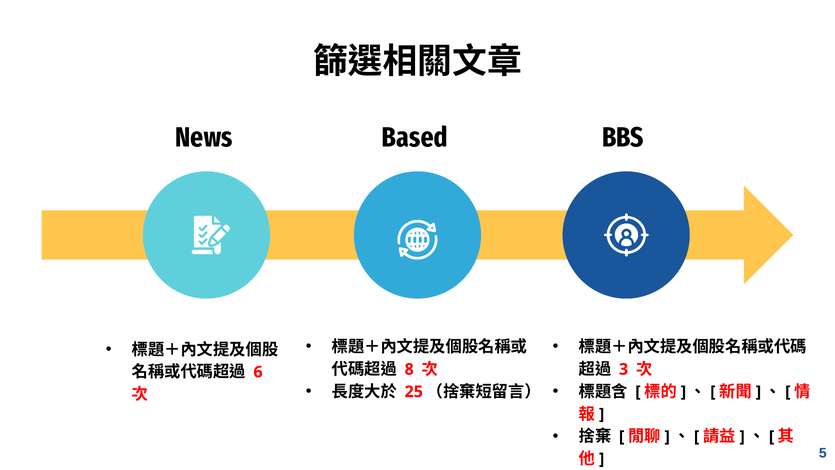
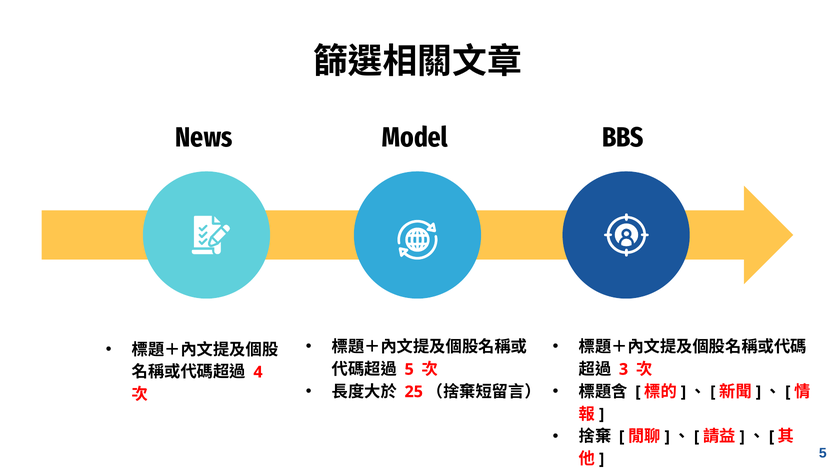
Based: Based -> Model
8 at (409, 369): 8 -> 5
6: 6 -> 4
